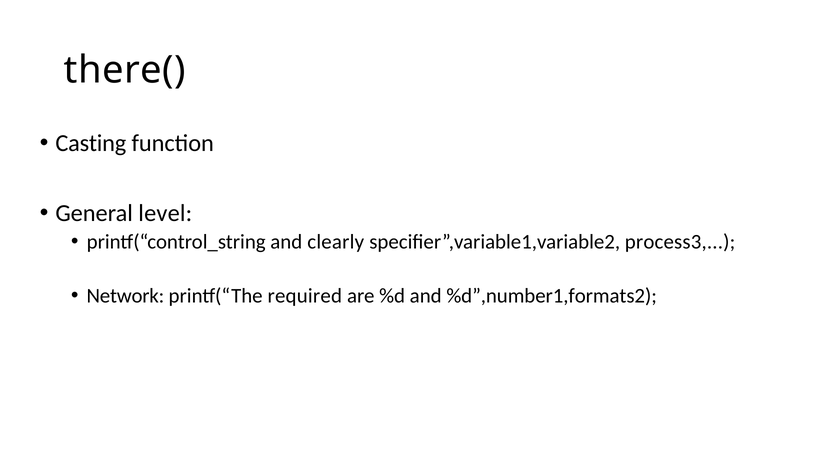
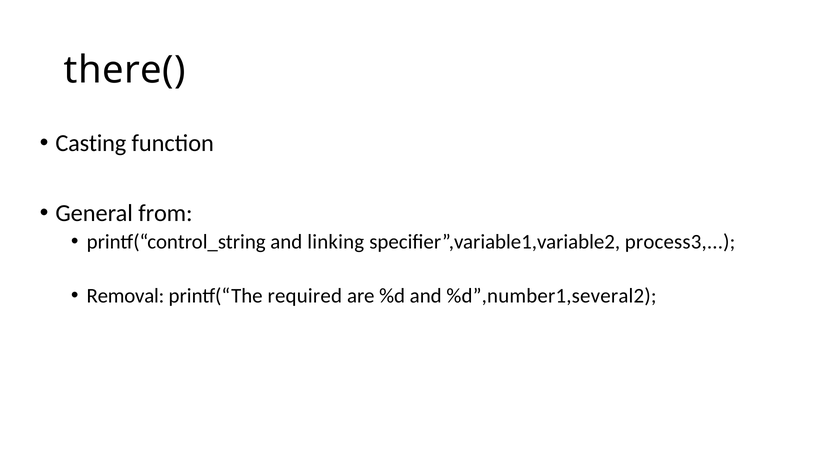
level: level -> from
clearly: clearly -> linking
Network: Network -> Removal
%d”,number1,formats2: %d”,number1,formats2 -> %d”,number1,several2
